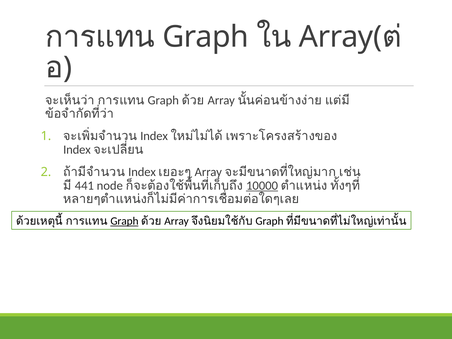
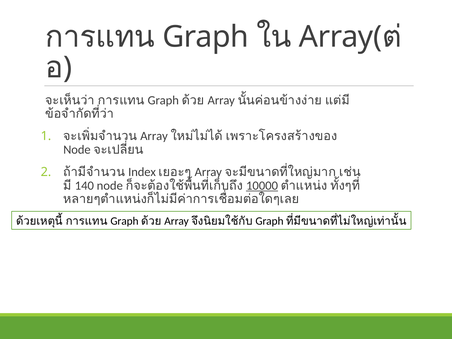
Index at (154, 136): Index -> Array
Index at (77, 150): Index -> Node
441: 441 -> 140
Graph at (124, 221) underline: present -> none
